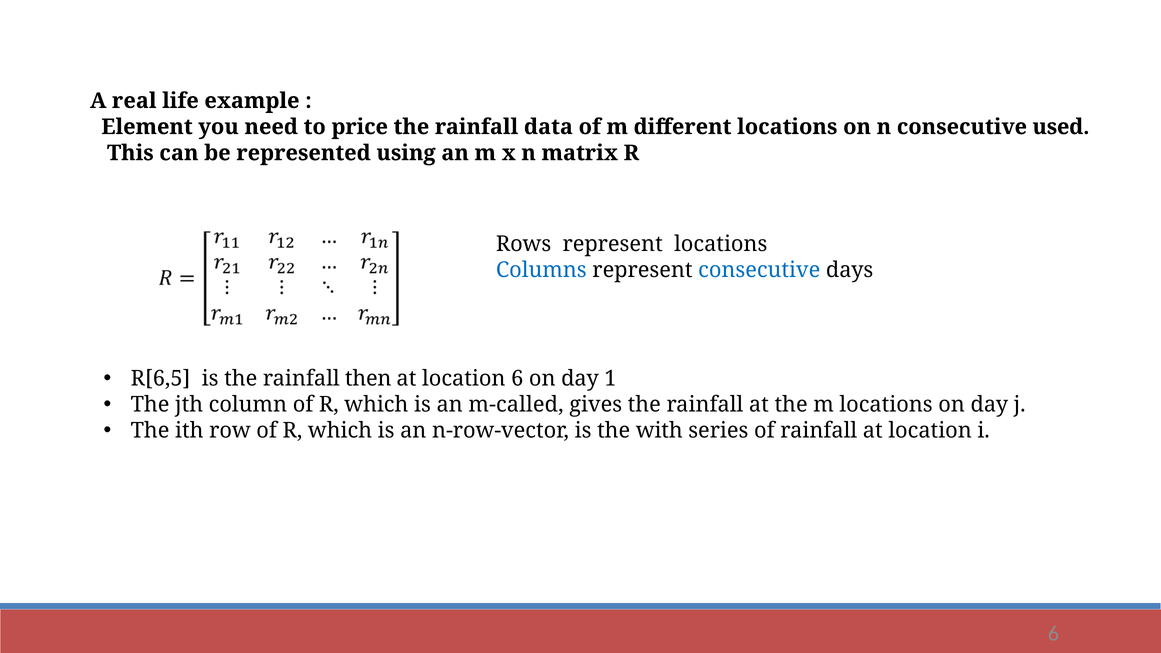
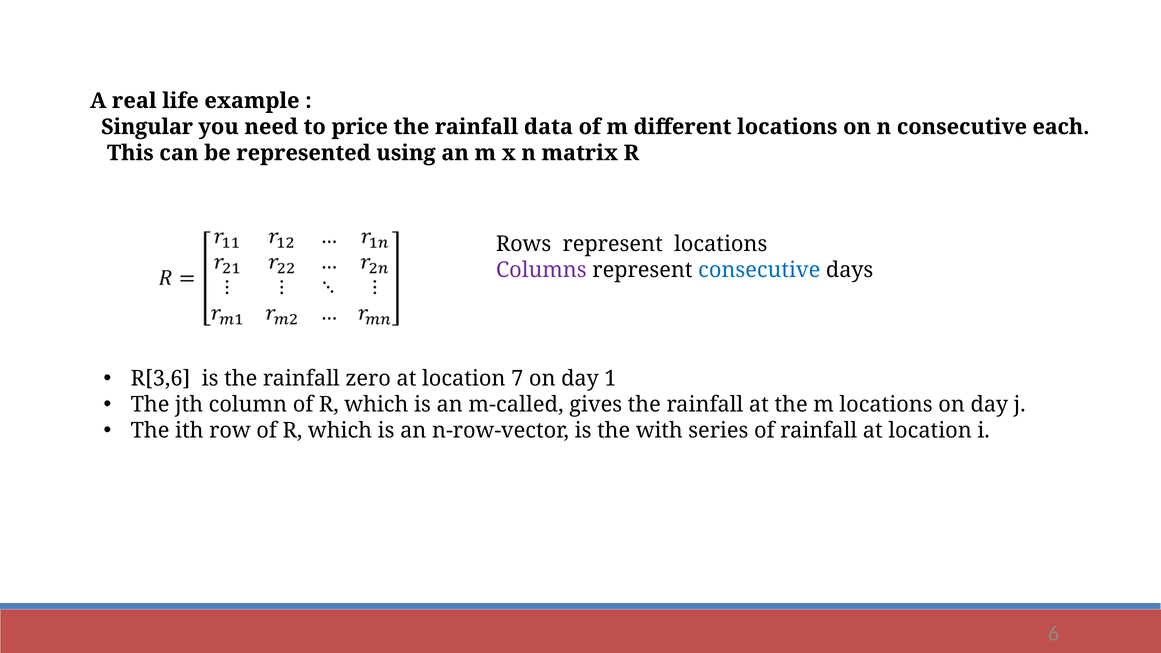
Element: Element -> Singular
used: used -> each
Columns colour: blue -> purple
R[6,5: R[6,5 -> R[3,6
then: then -> zero
location 6: 6 -> 7
